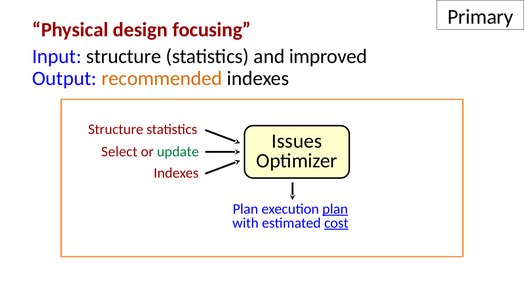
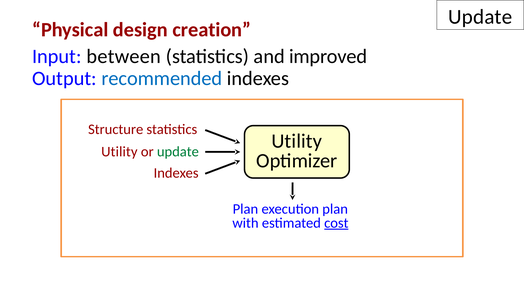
Primary at (480, 17): Primary -> Update
focusing: focusing -> creation
Input structure: structure -> between
recommended colour: orange -> blue
Issues at (297, 141): Issues -> Utility
Select at (119, 152): Select -> Utility
plan at (335, 209) underline: present -> none
